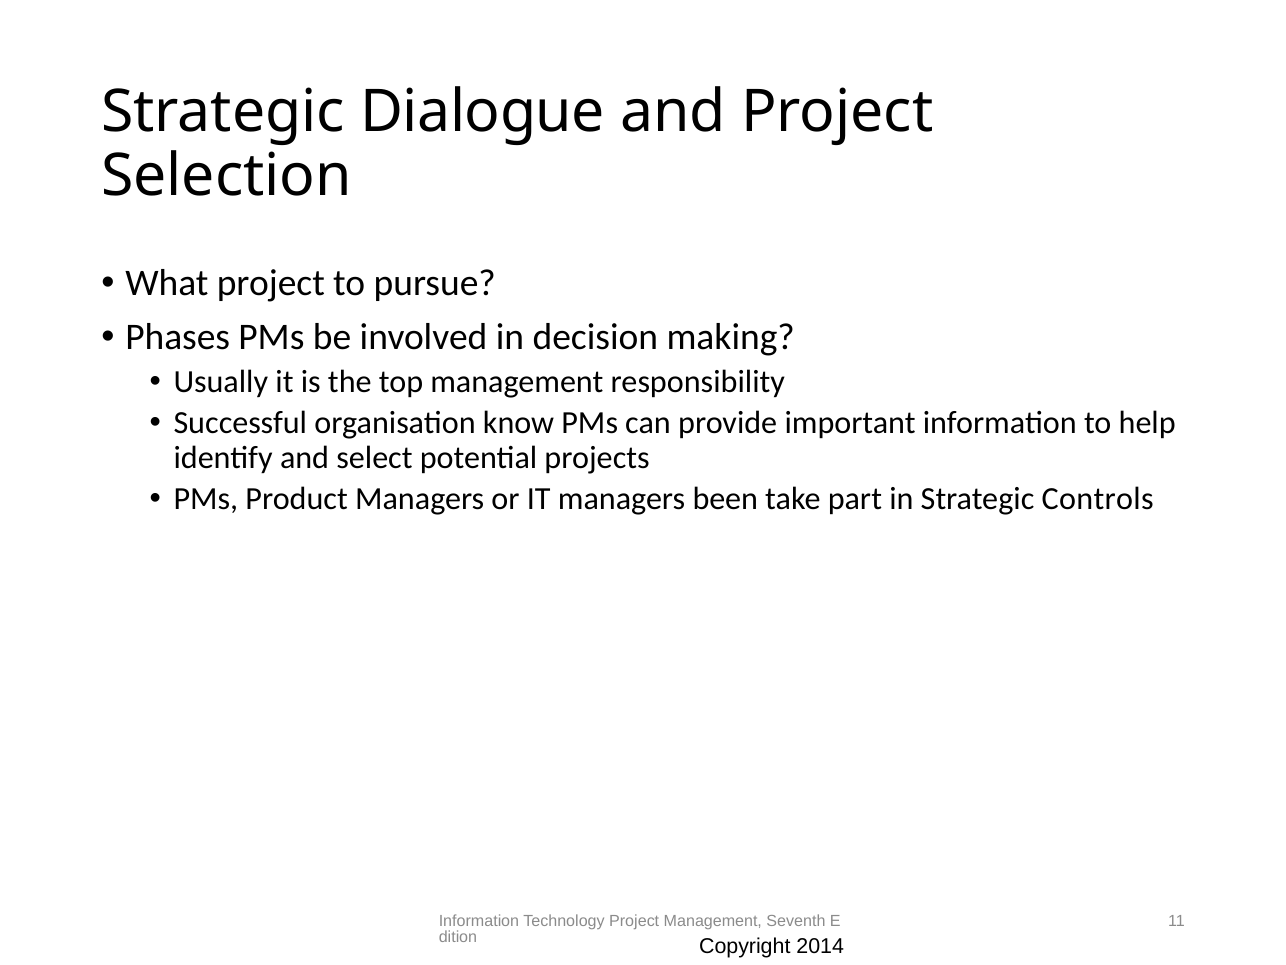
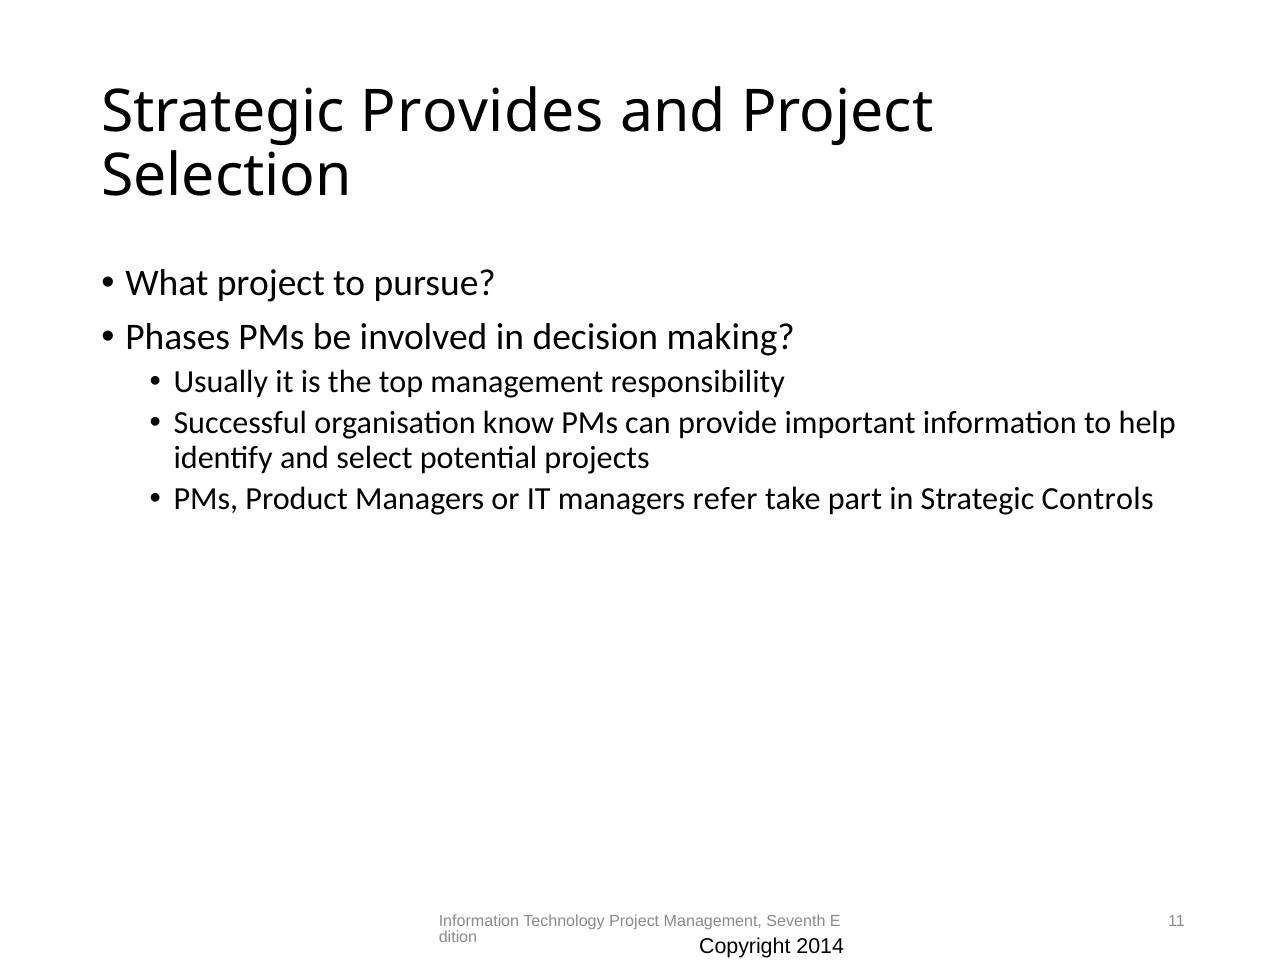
Dialogue: Dialogue -> Provides
been: been -> refer
